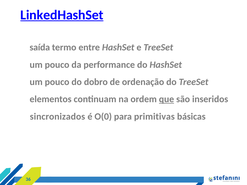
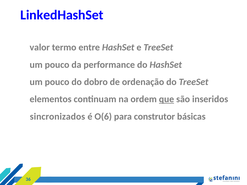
LinkedHashSet underline: present -> none
saída: saída -> valor
O(0: O(0 -> O(6
primitivas: primitivas -> construtor
